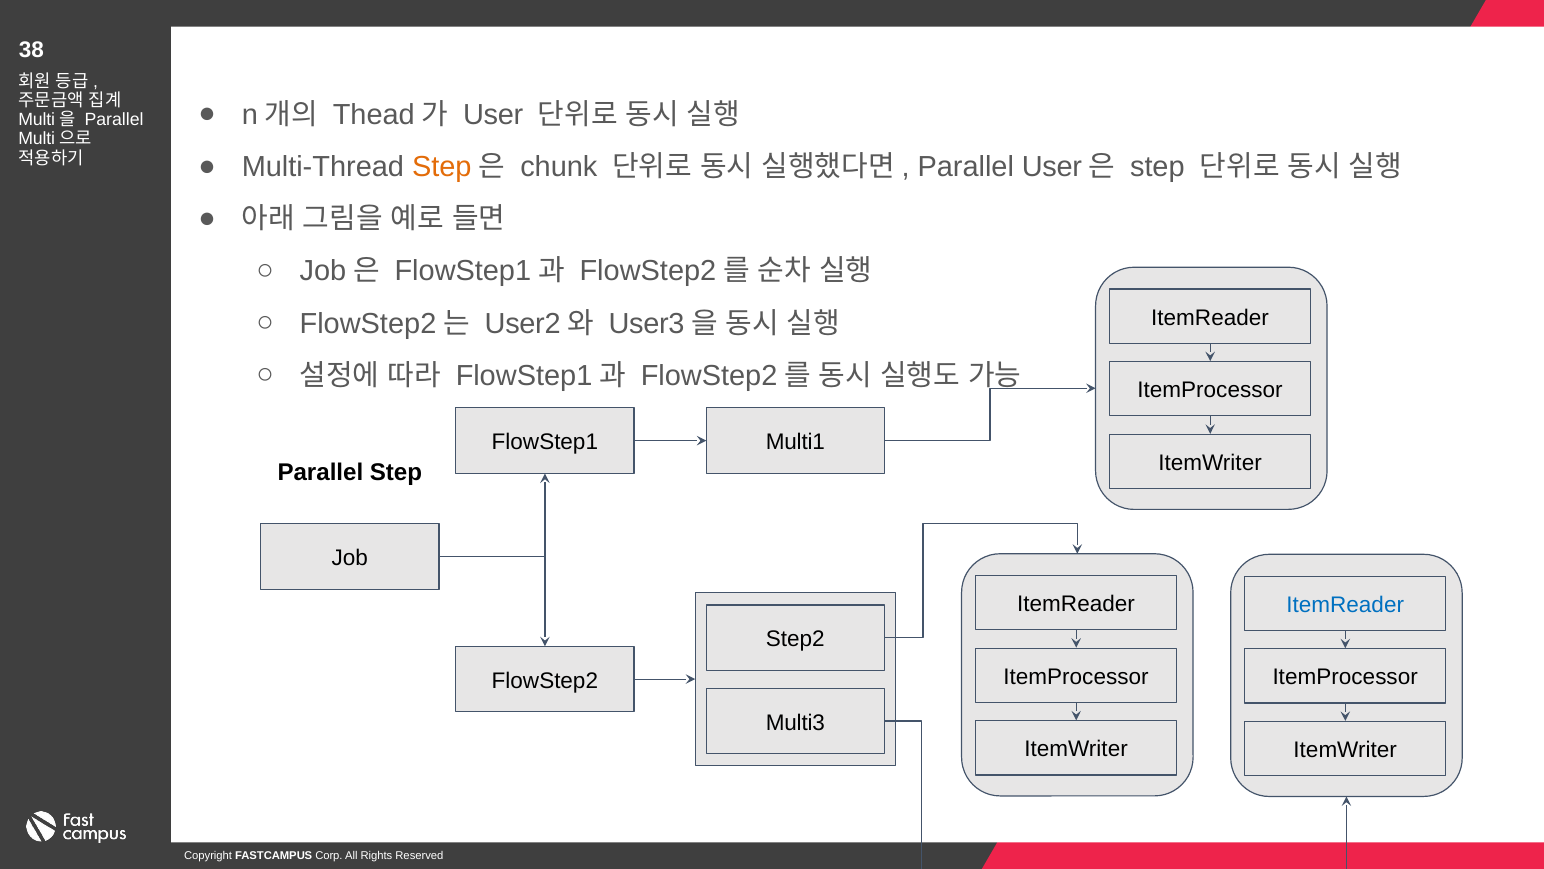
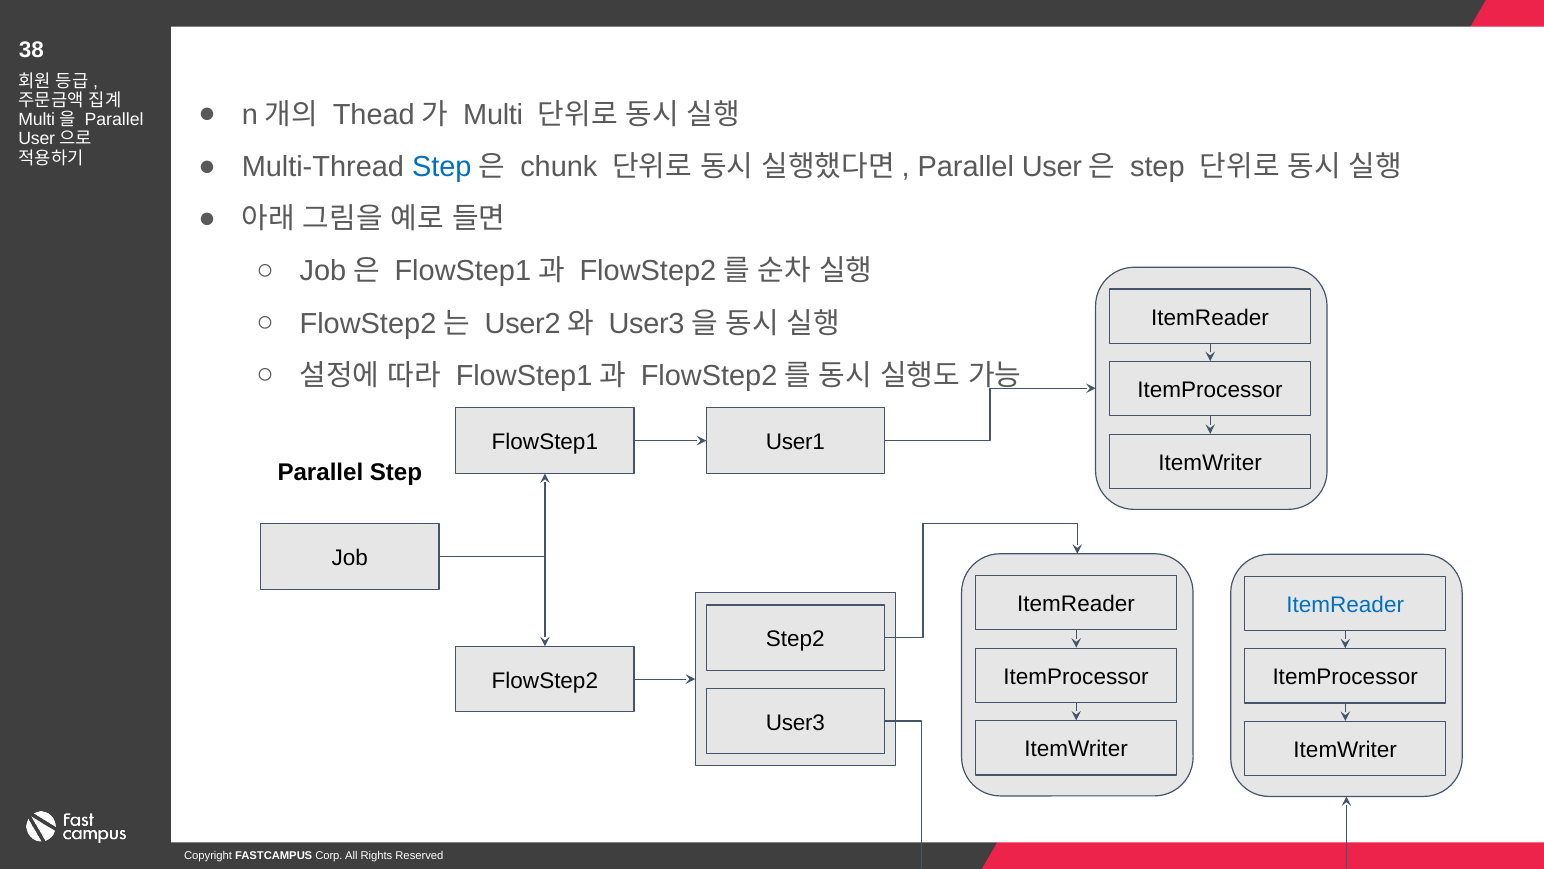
User at (493, 115): User -> Multi
Multi at (37, 139): Multi -> User
Step at (442, 167) colour: orange -> blue
Multi1: Multi1 -> User1
Multi3 at (795, 722): Multi3 -> User3
